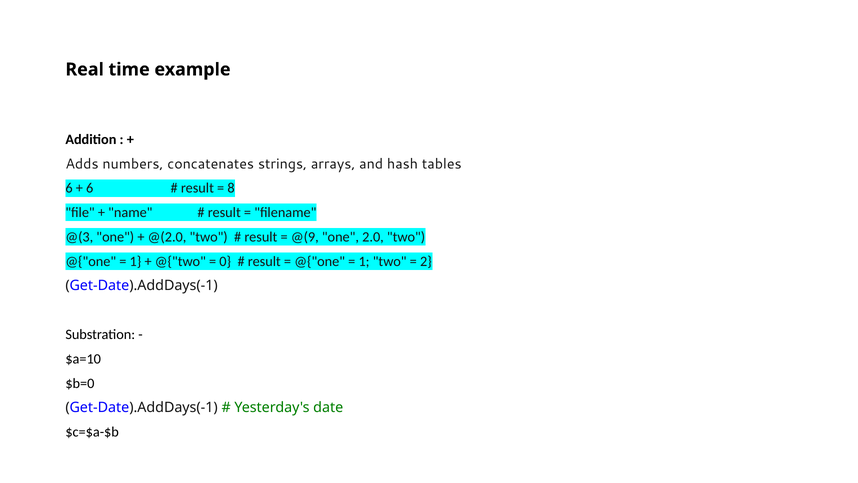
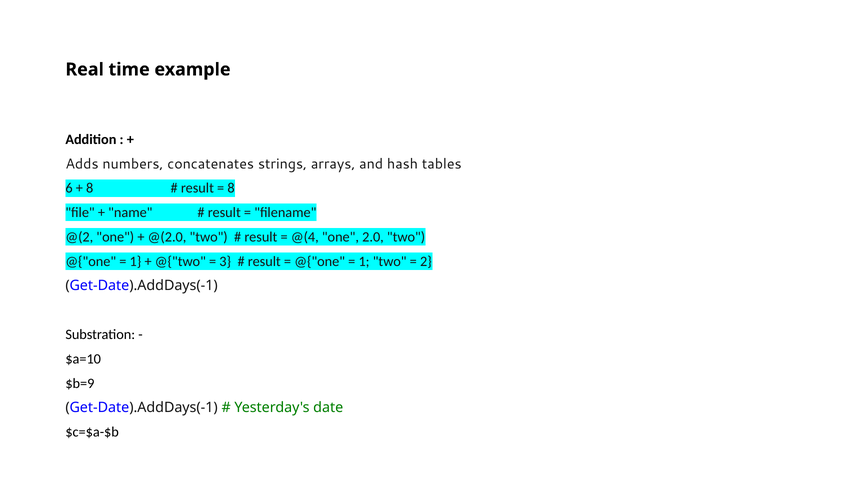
6 at (90, 188): 6 -> 8
@(3: @(3 -> @(2
@(9: @(9 -> @(4
0: 0 -> 3
$b=0: $b=0 -> $b=9
